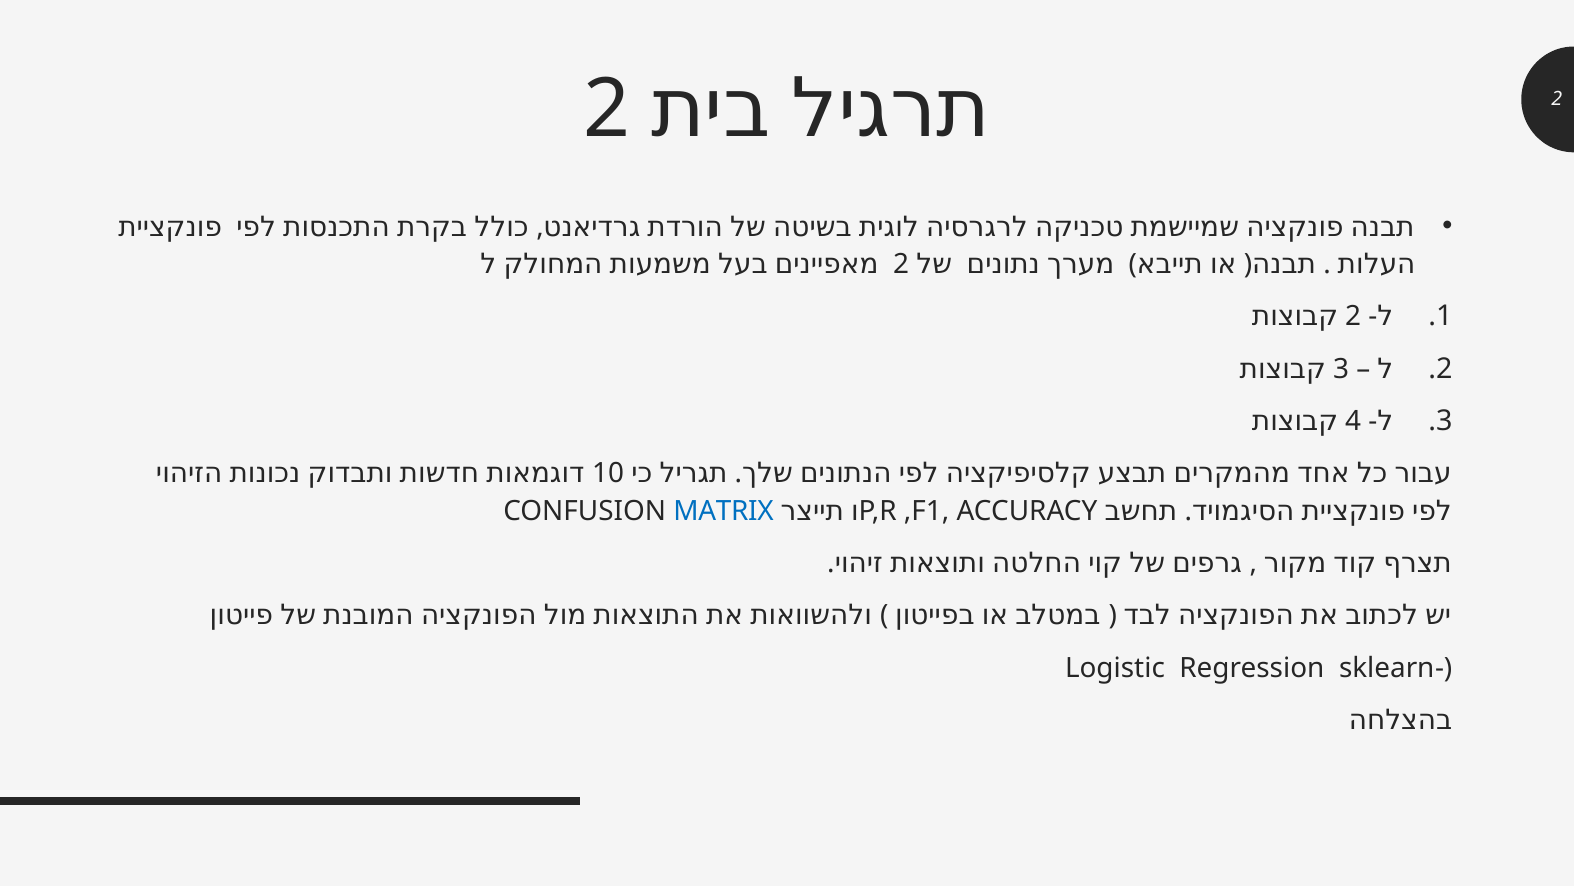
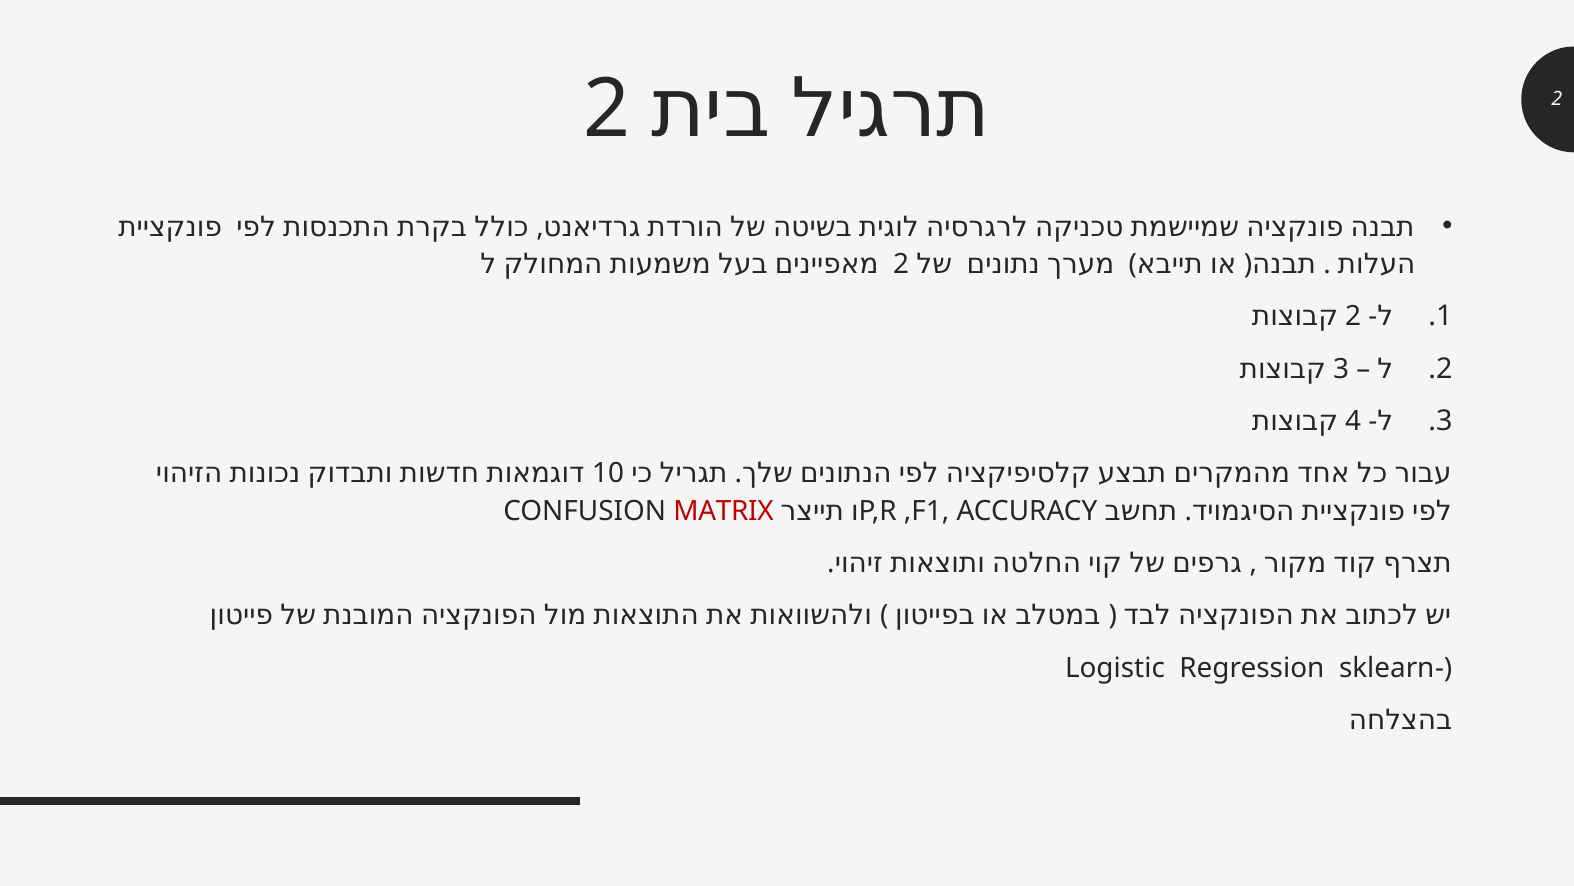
MATRIX colour: blue -> red
